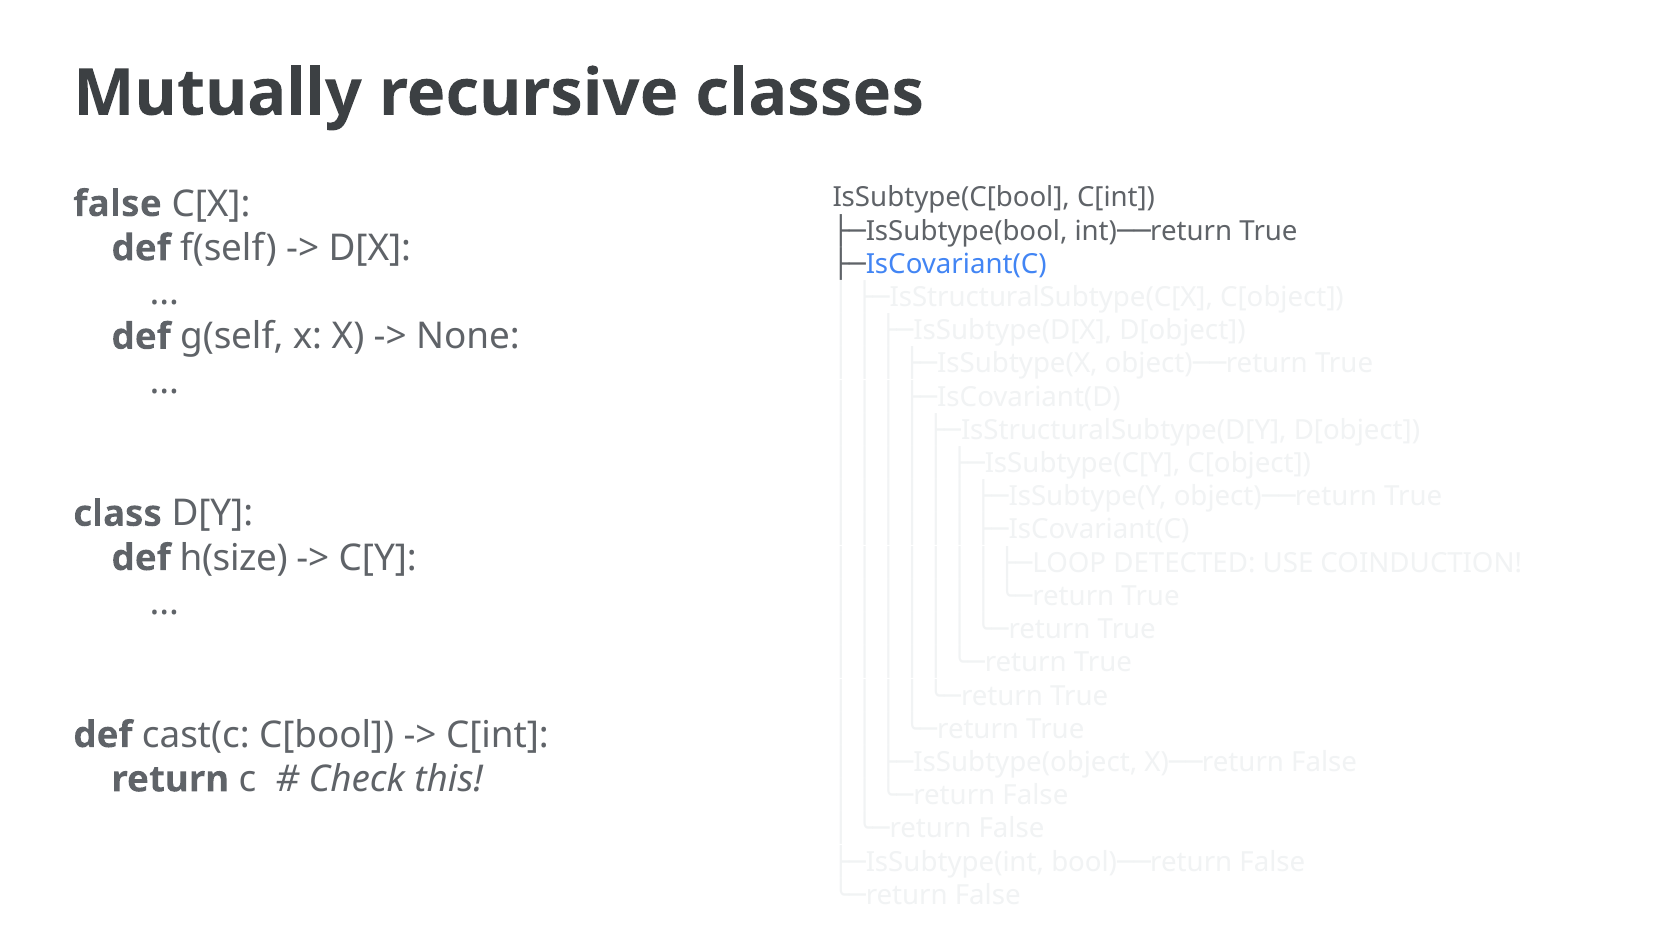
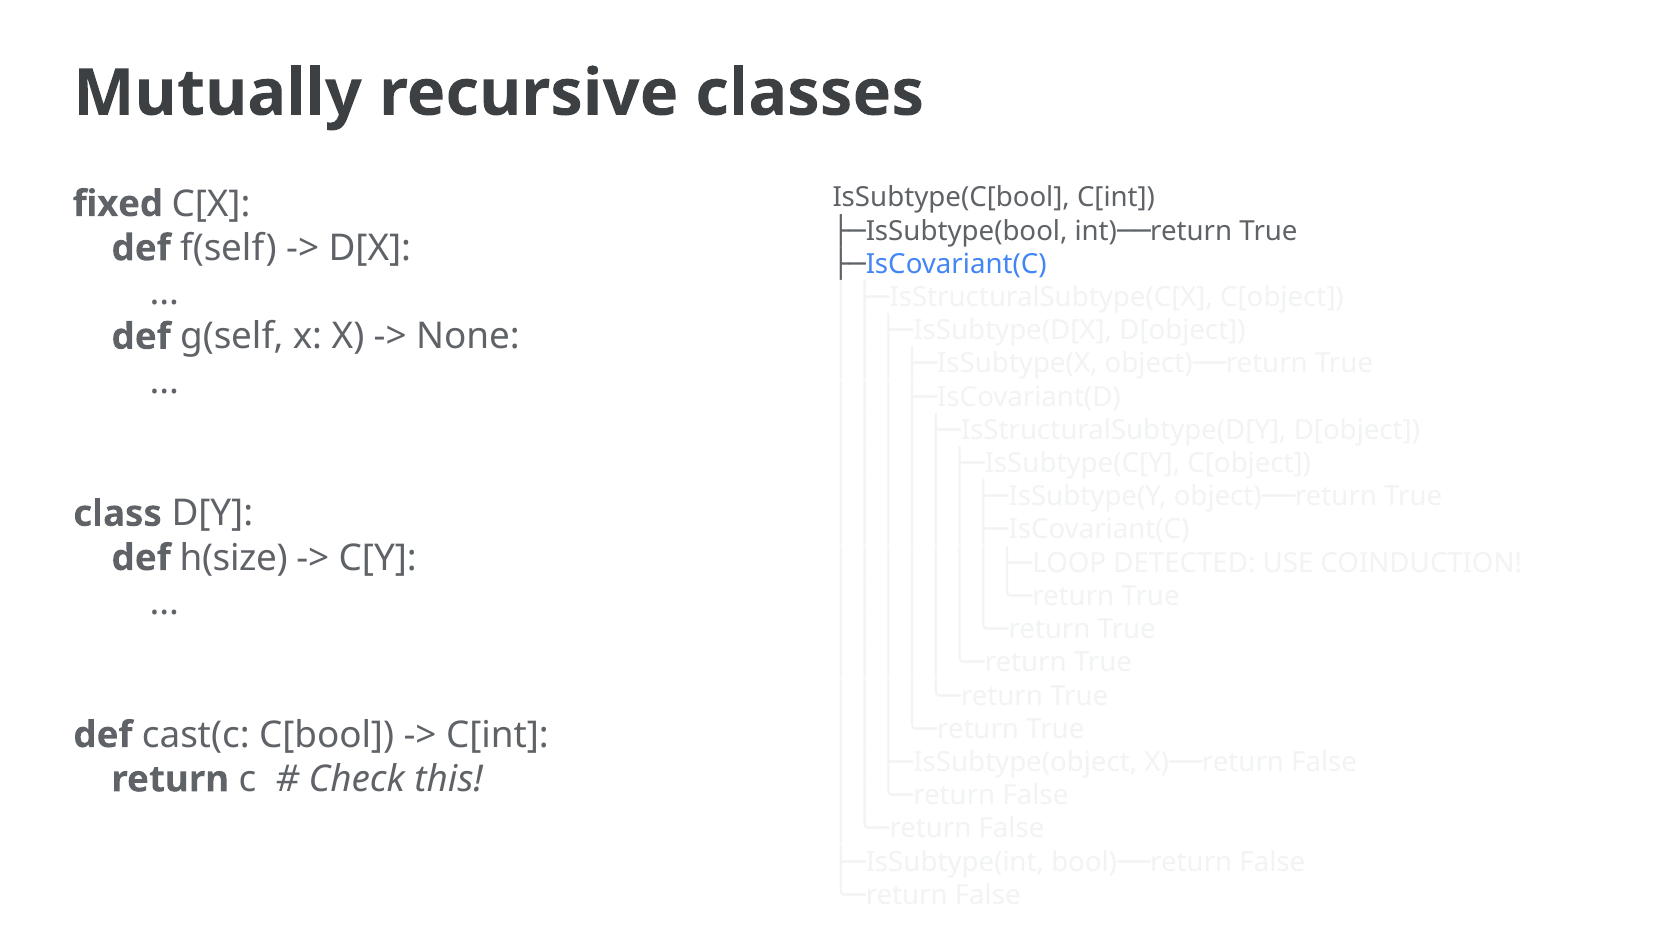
false at (118, 204): false -> fixed
